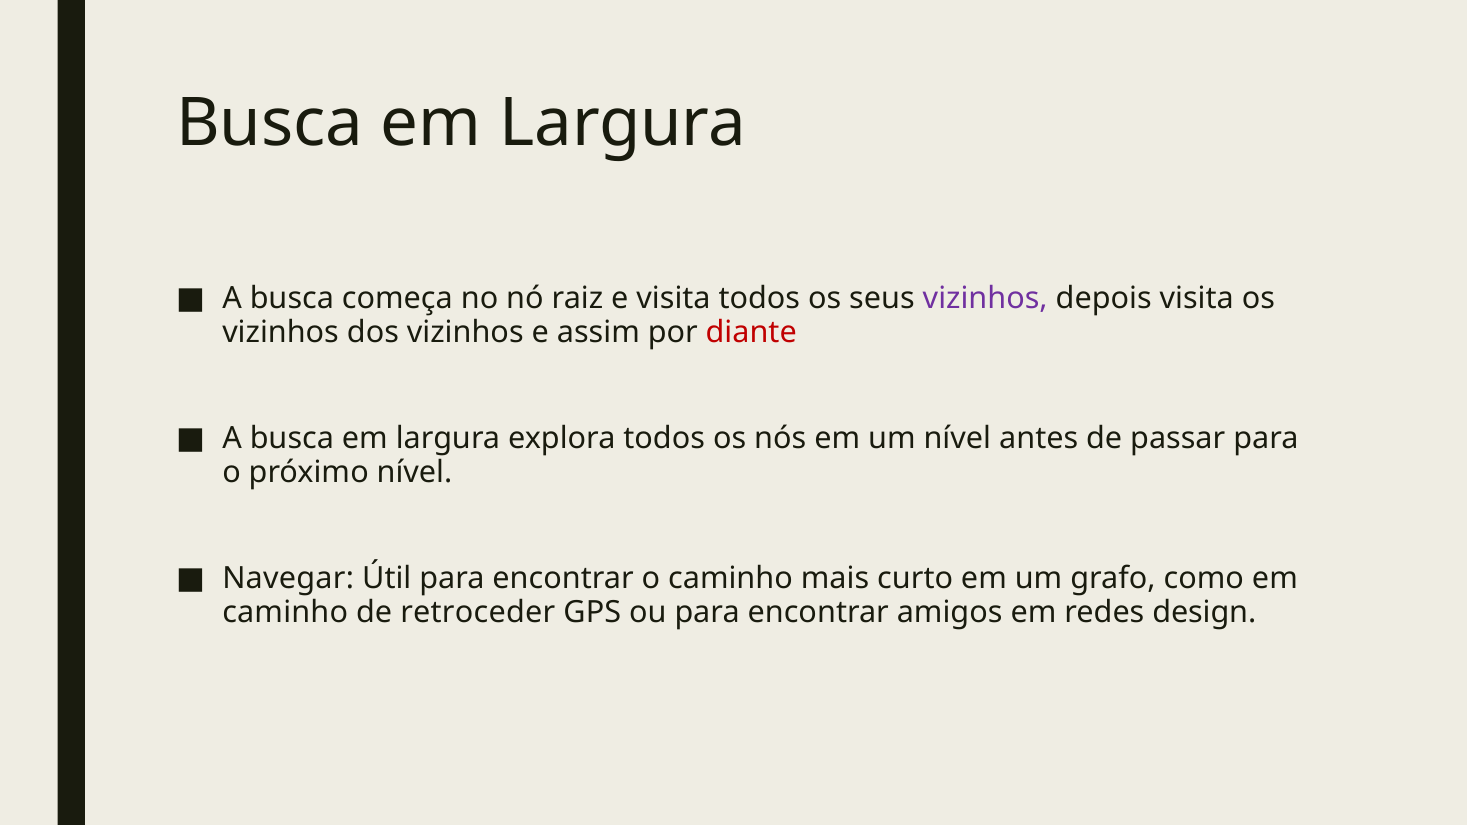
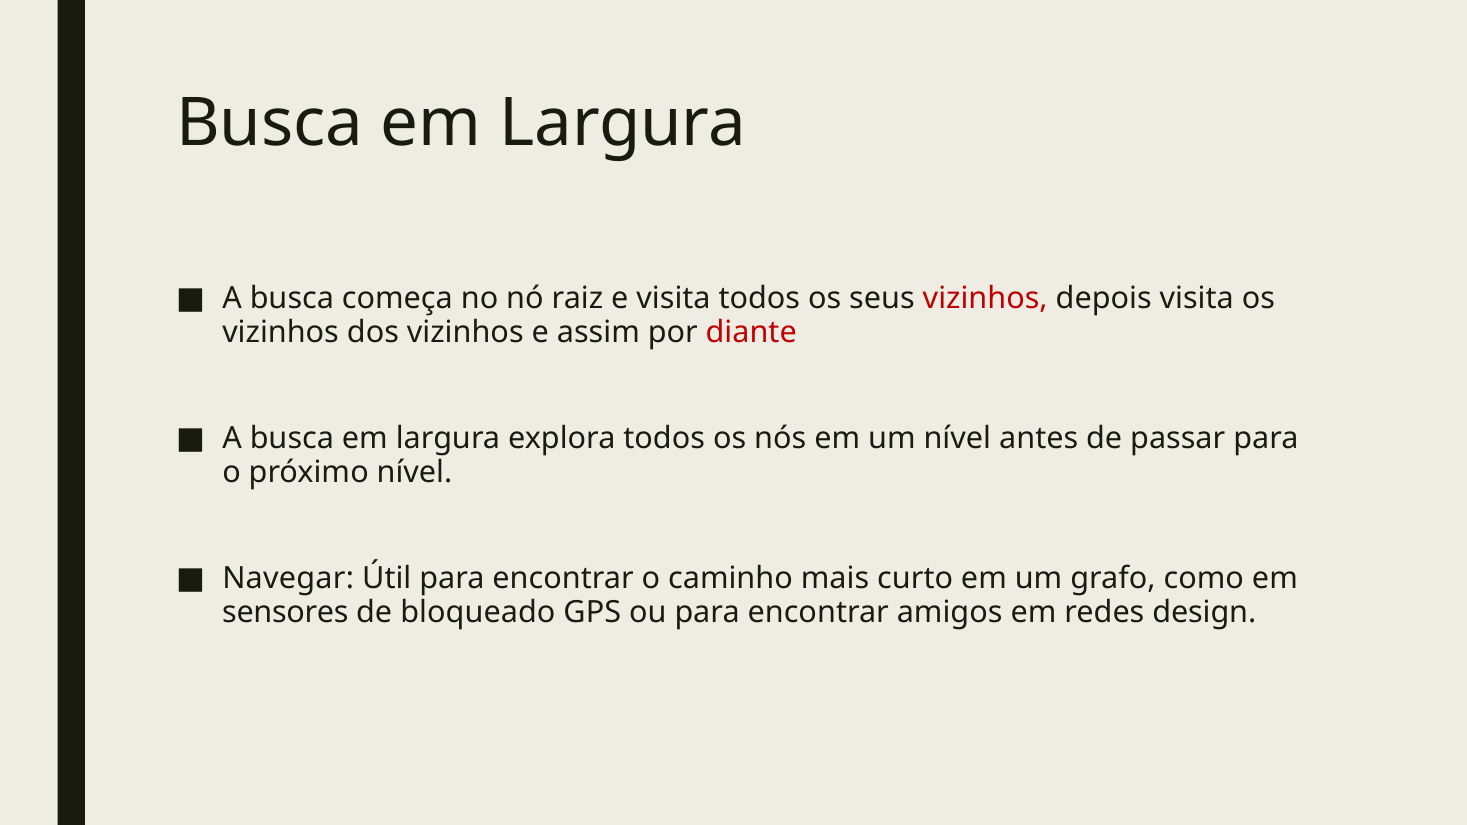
vizinhos at (985, 298) colour: purple -> red
caminho at (285, 613): caminho -> sensores
retroceder: retroceder -> bloqueado
